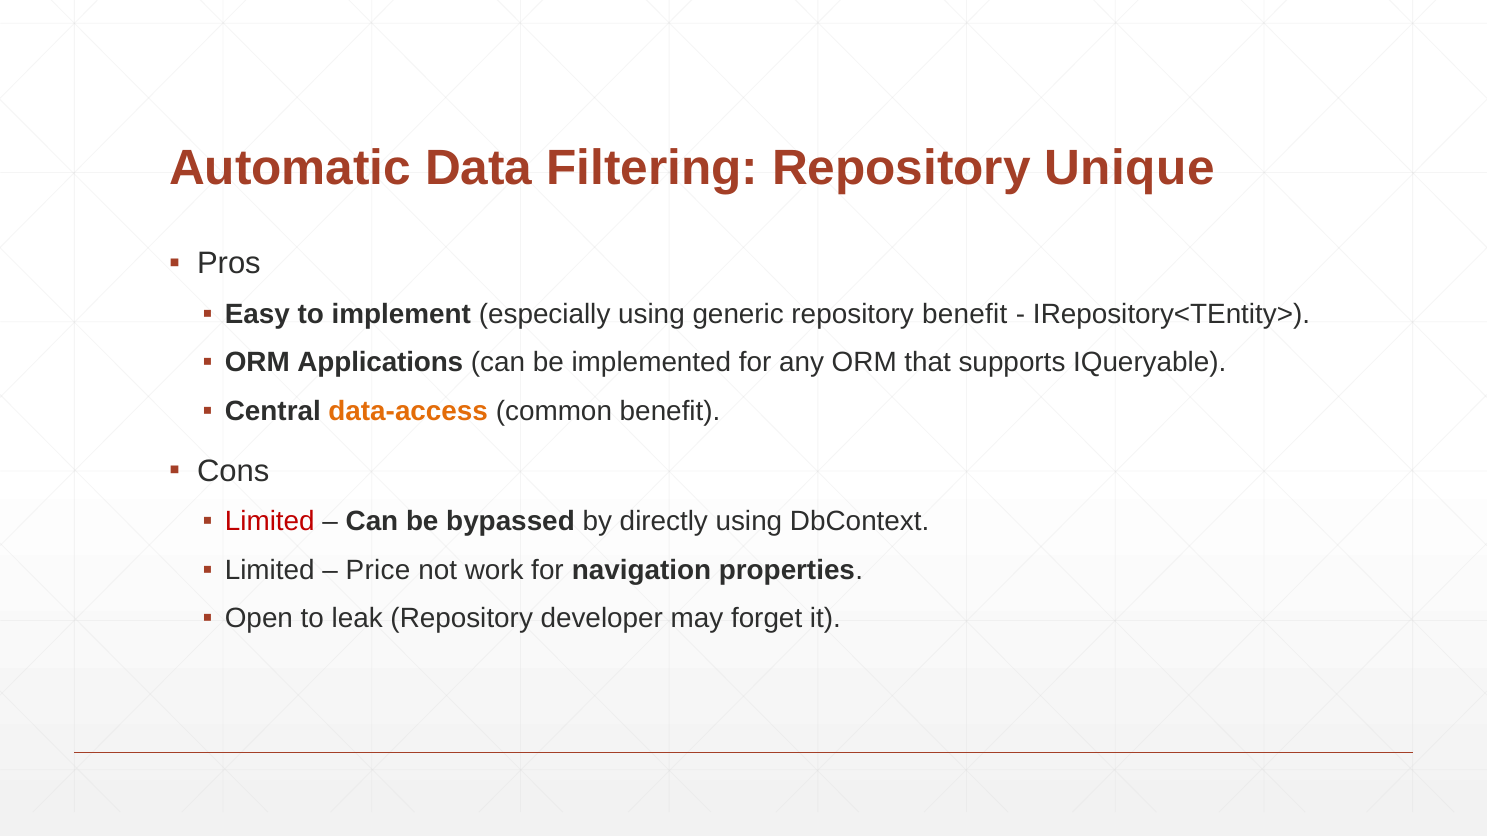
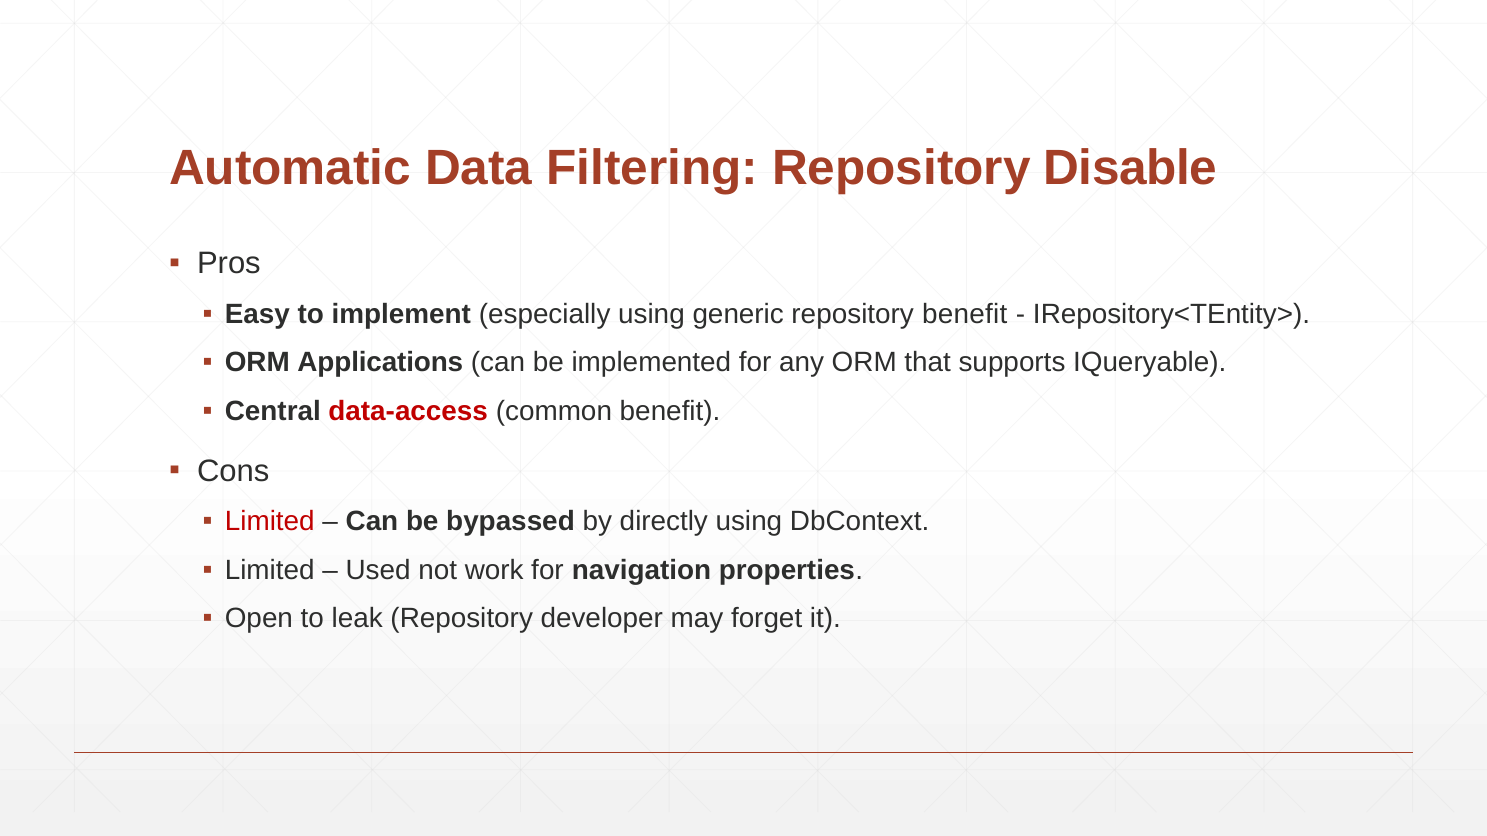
Unique: Unique -> Disable
data-access colour: orange -> red
Price: Price -> Used
